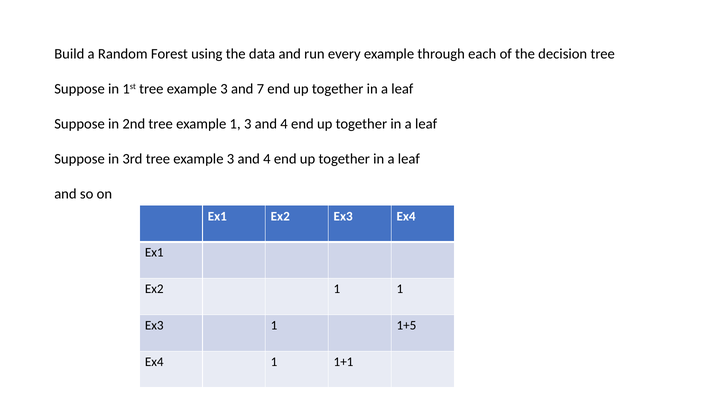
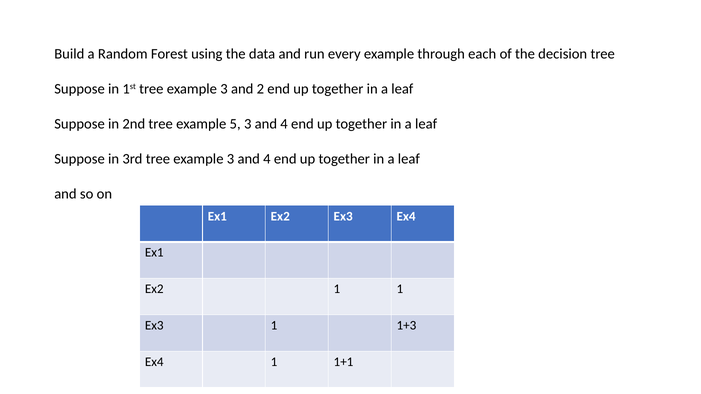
7: 7 -> 2
example 1: 1 -> 5
1+5: 1+5 -> 1+3
